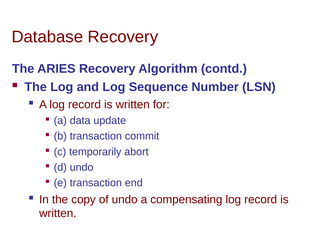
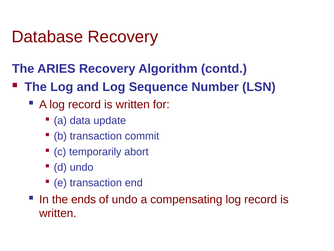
copy: copy -> ends
